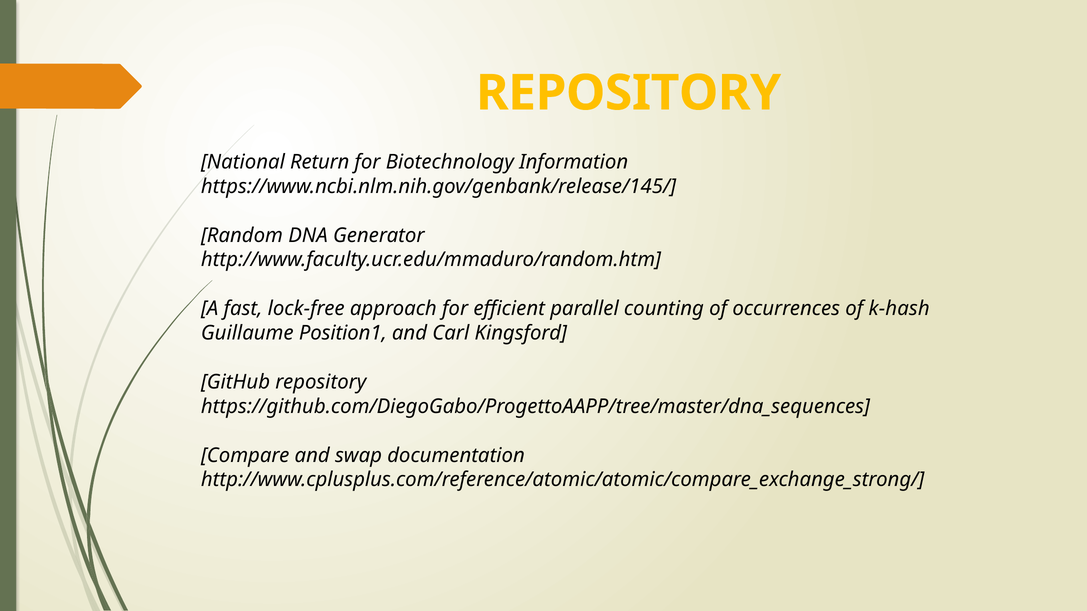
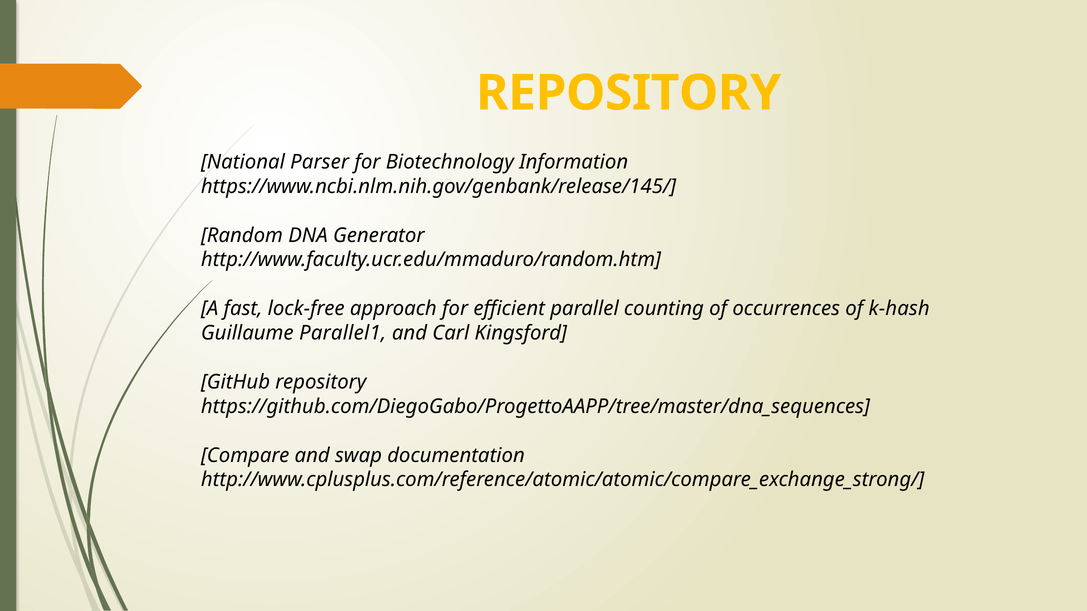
Return: Return -> Parser
Position1: Position1 -> Parallel1
